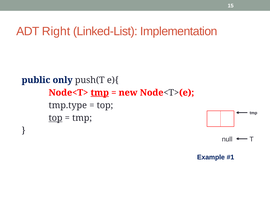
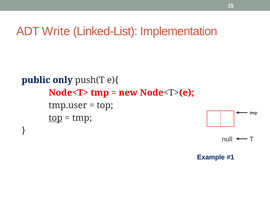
Right: Right -> Write
tmp at (100, 92) underline: present -> none
tmp.type: tmp.type -> tmp.user
